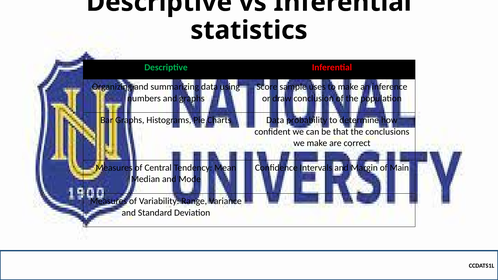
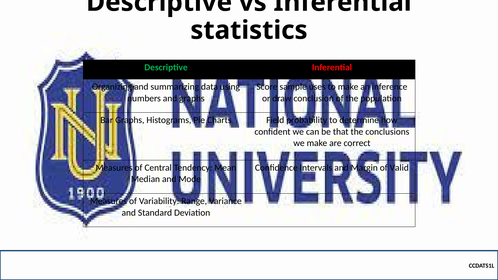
Charts Data: Data -> Field
Main: Main -> Valid
